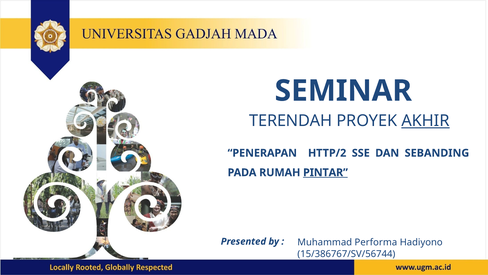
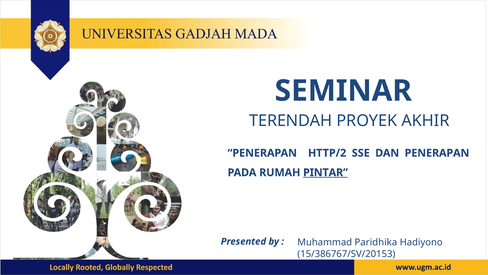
AKHIR underline: present -> none
DAN SEBANDING: SEBANDING -> PENERAPAN
Performa: Performa -> Paridhika
15/386767/SV/56744: 15/386767/SV/56744 -> 15/386767/SV/20153
